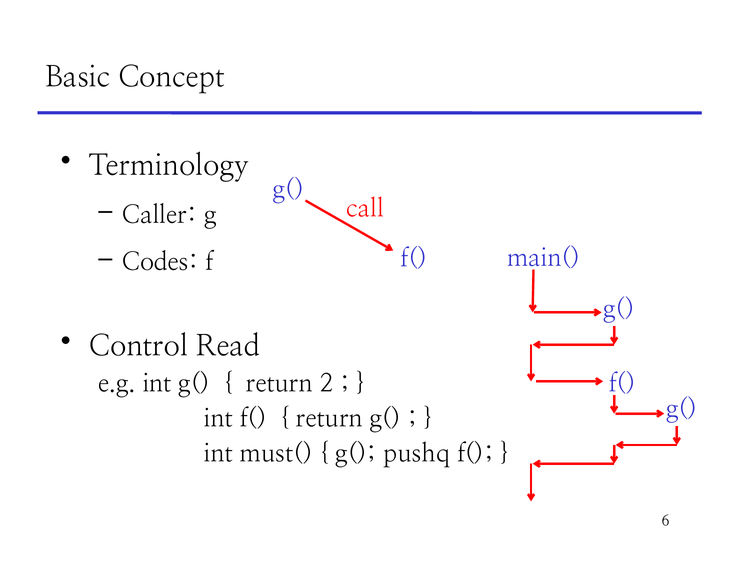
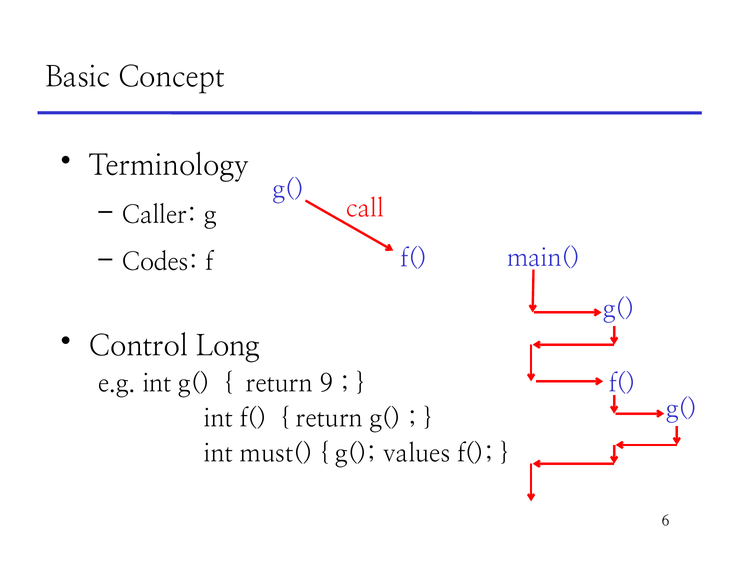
Read: Read -> Long
2: 2 -> 9
pushq: pushq -> values
